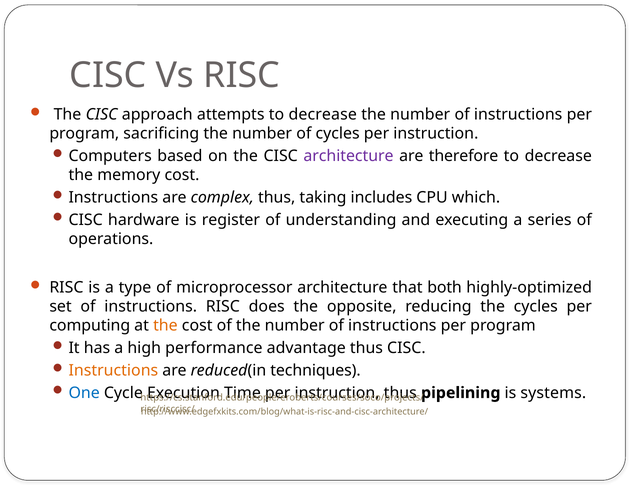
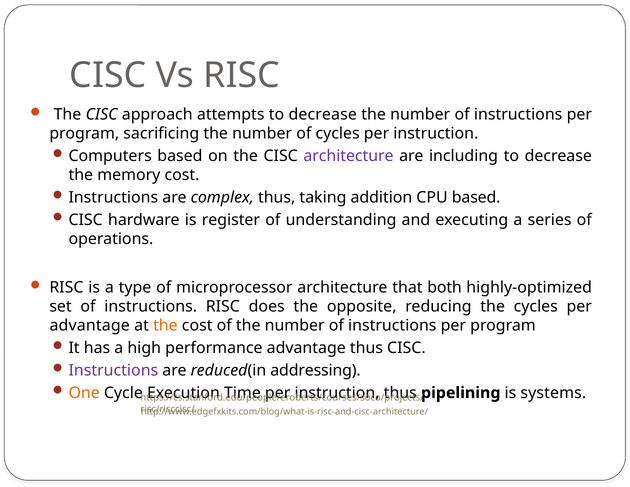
therefore: therefore -> including
includes: includes -> addition
CPU which: which -> based
computing at (90, 326): computing -> advantage
Instructions at (113, 370) colour: orange -> purple
techniques: techniques -> addressing
One colour: blue -> orange
